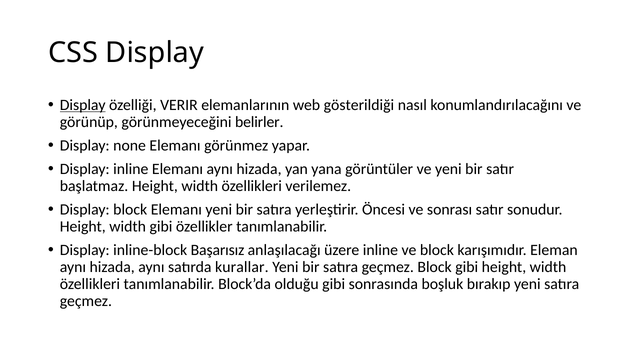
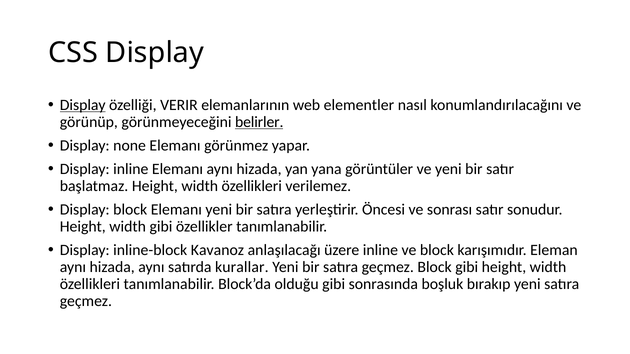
gösterildiği: gösterildiği -> elementler
belirler underline: none -> present
Başarısız: Başarısız -> Kavanoz
